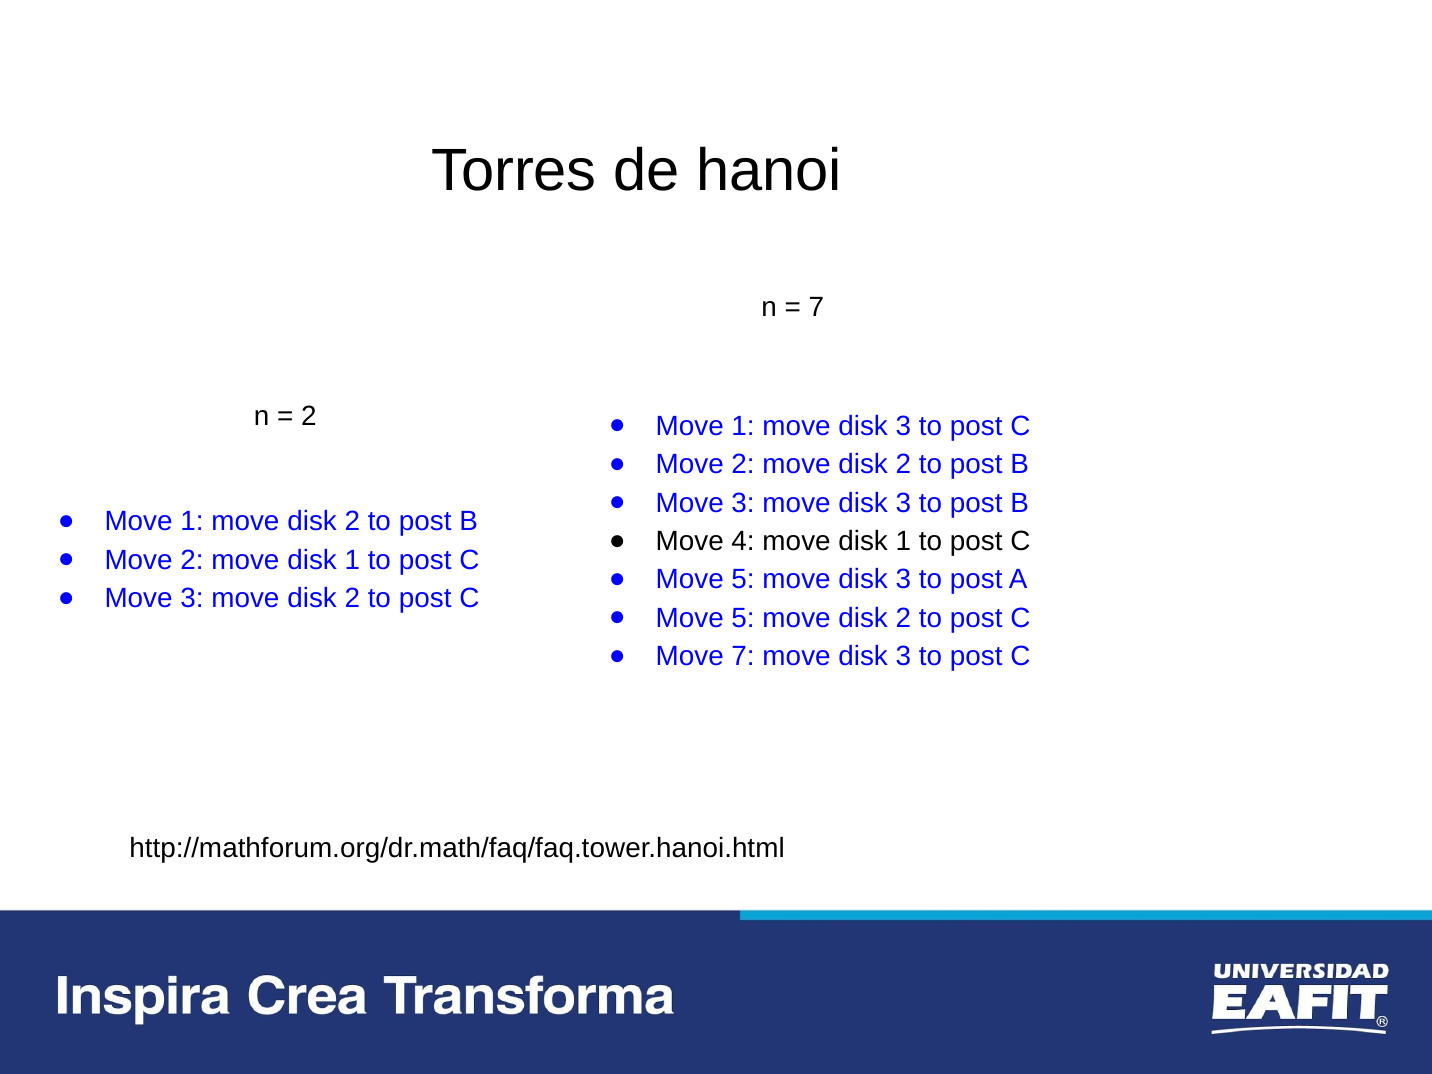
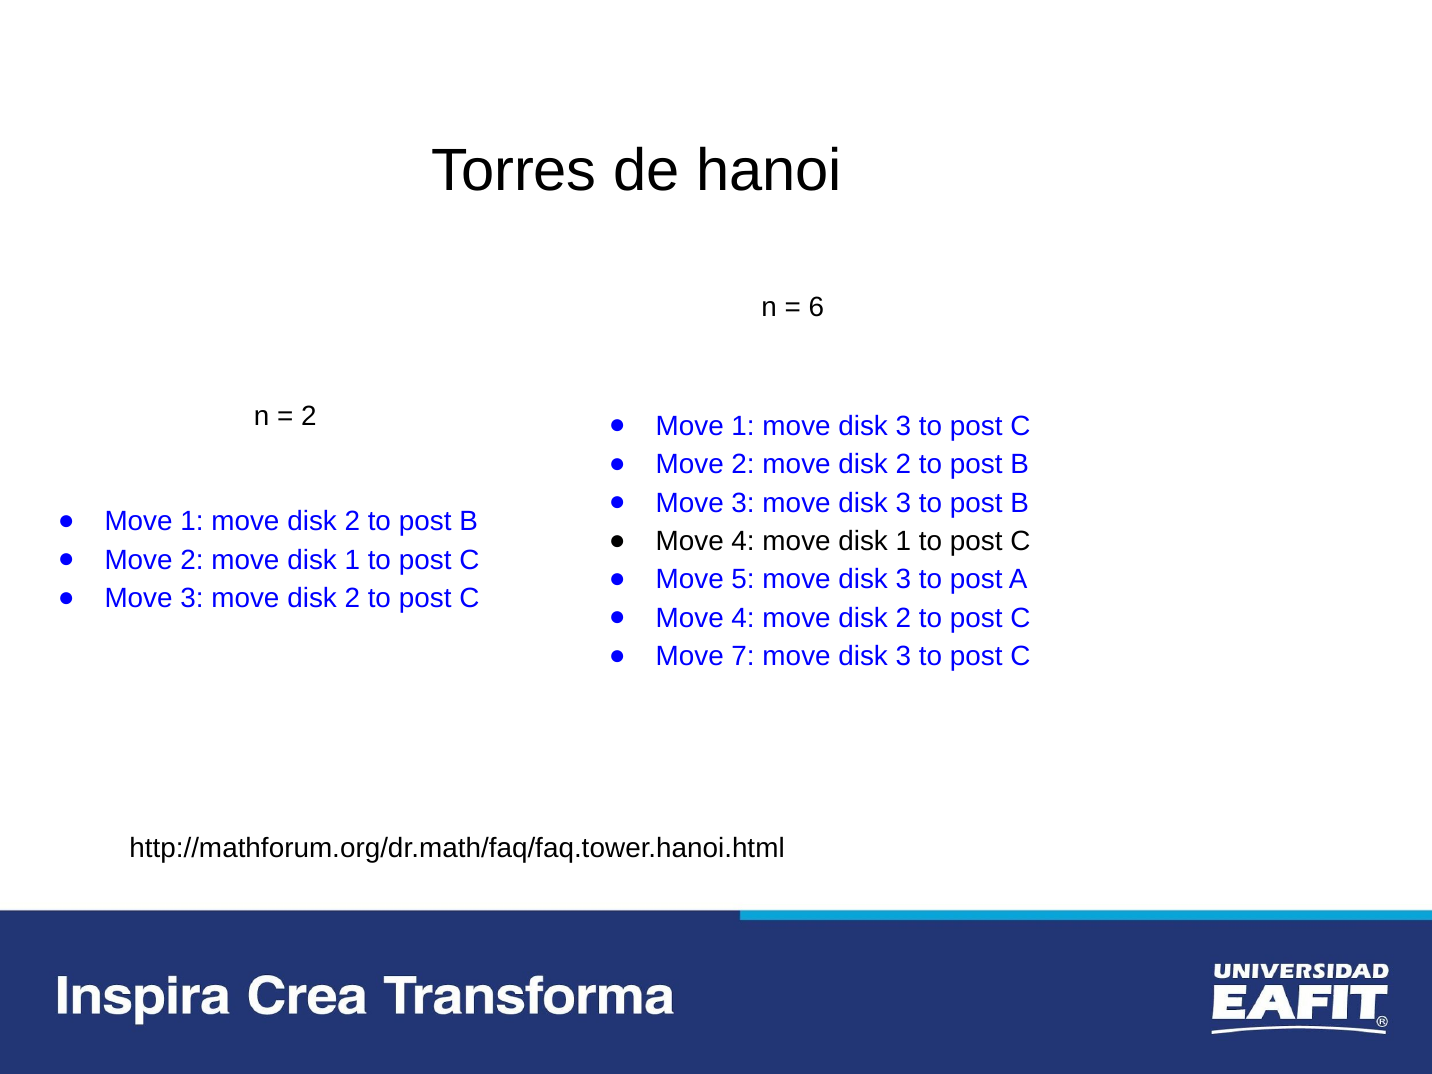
7 at (816, 307): 7 -> 6
5 at (743, 618): 5 -> 4
